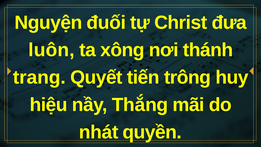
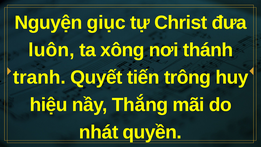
đuối: đuối -> giục
trang: trang -> tranh
